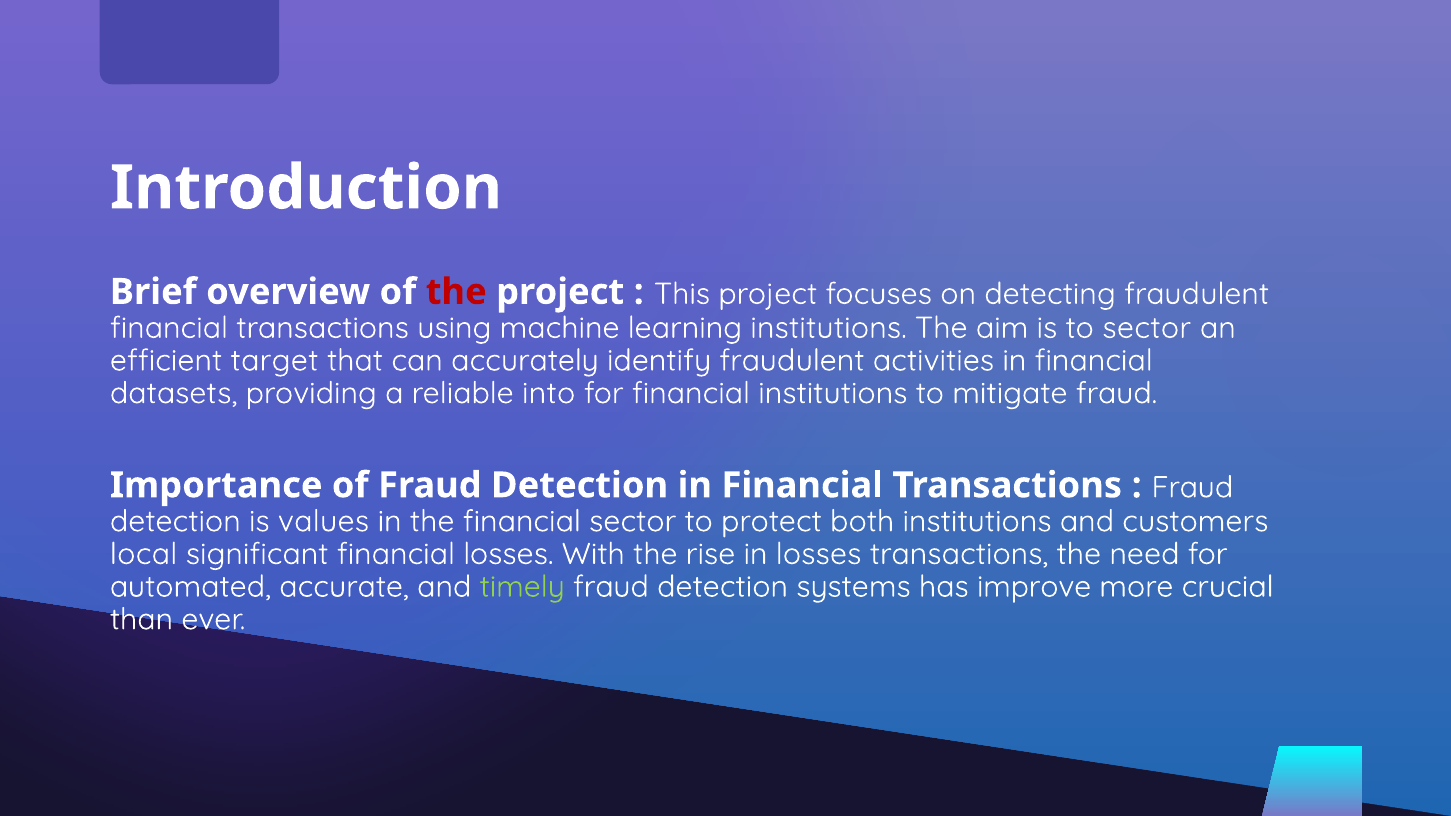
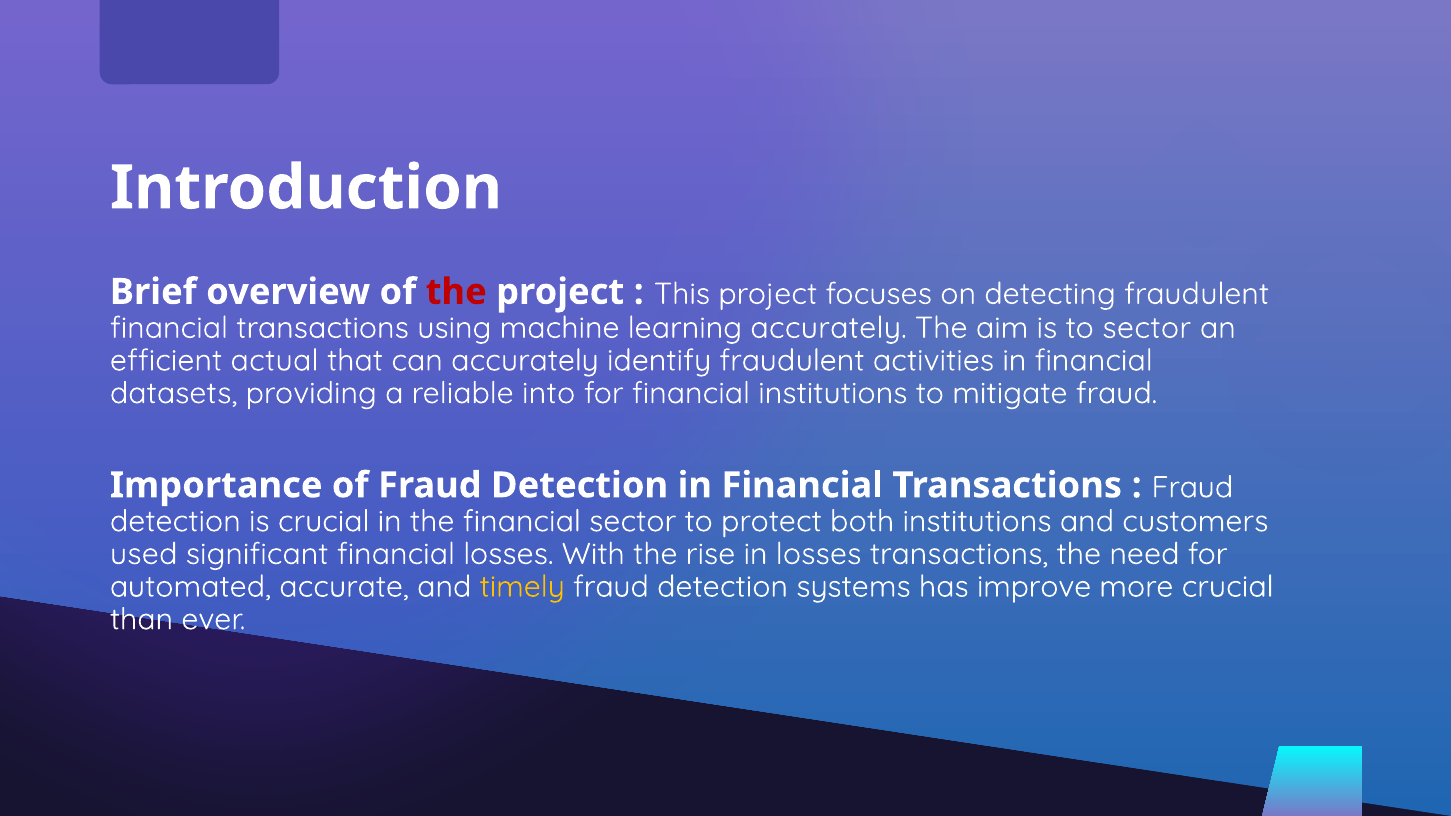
learning institutions: institutions -> accurately
target: target -> actual
is values: values -> crucial
local: local -> used
timely colour: light green -> yellow
